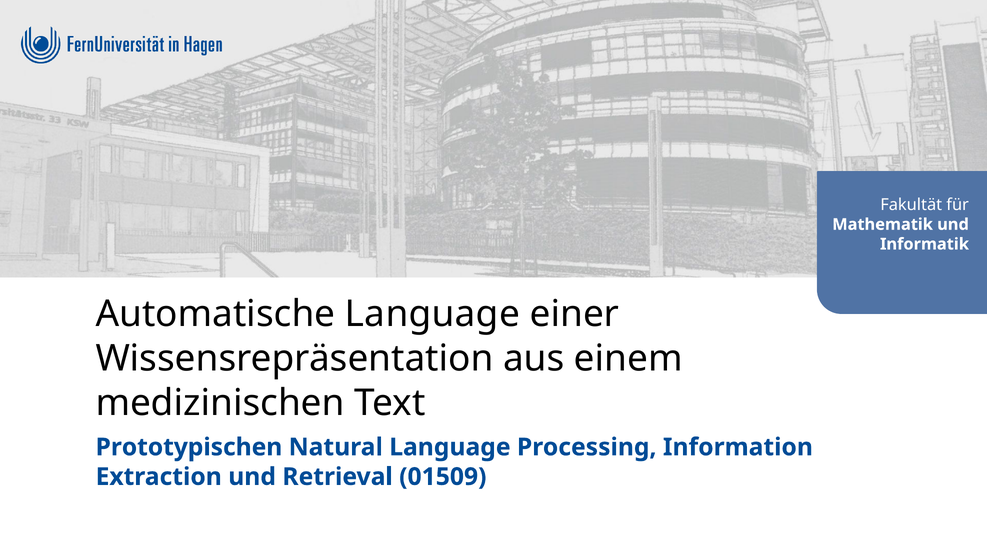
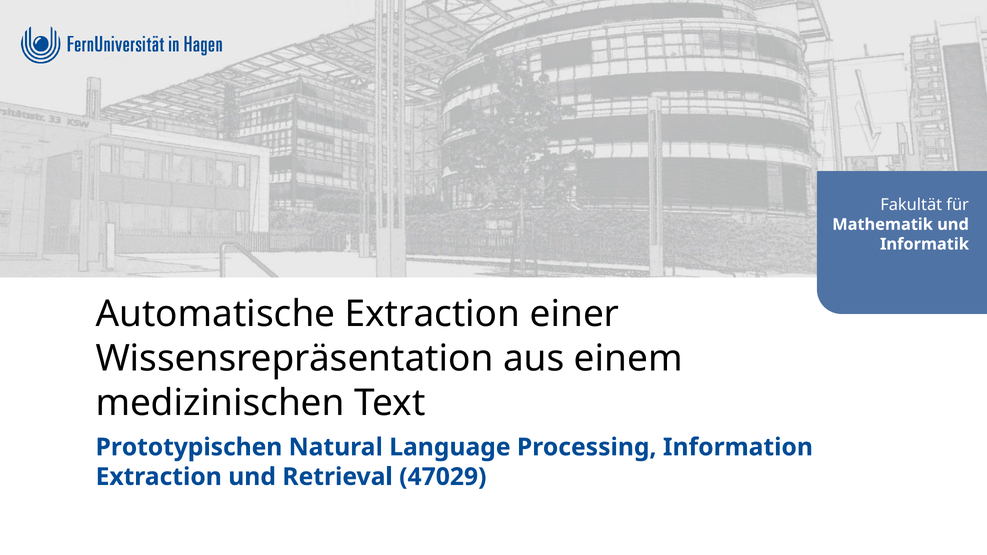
Automatische Language: Language -> Extraction
01509: 01509 -> 47029
